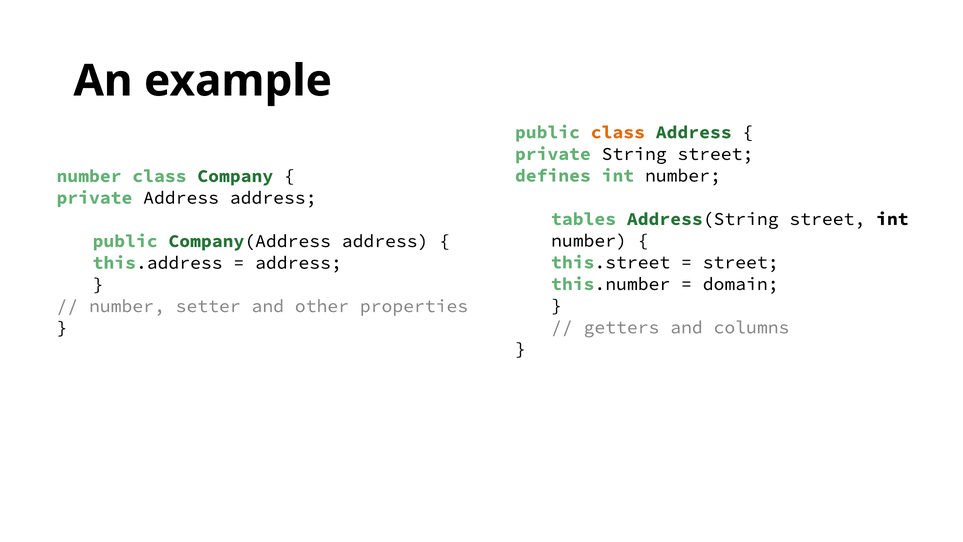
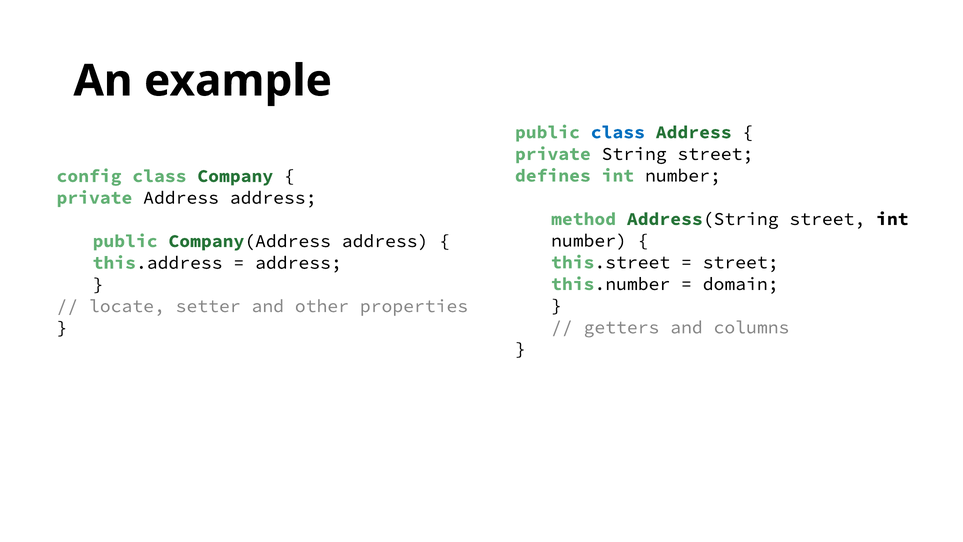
class at (618, 132) colour: orange -> blue
number at (89, 176): number -> config
tables: tables -> method
number at (127, 306): number -> locate
